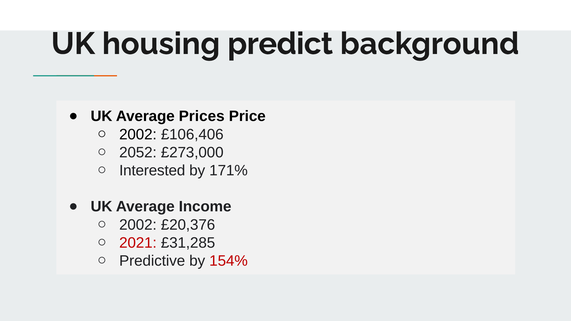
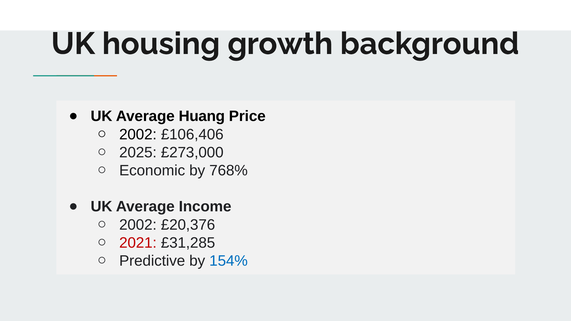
predict: predict -> growth
Prices: Prices -> Huang
2052: 2052 -> 2025
Interested: Interested -> Economic
171%: 171% -> 768%
154% colour: red -> blue
